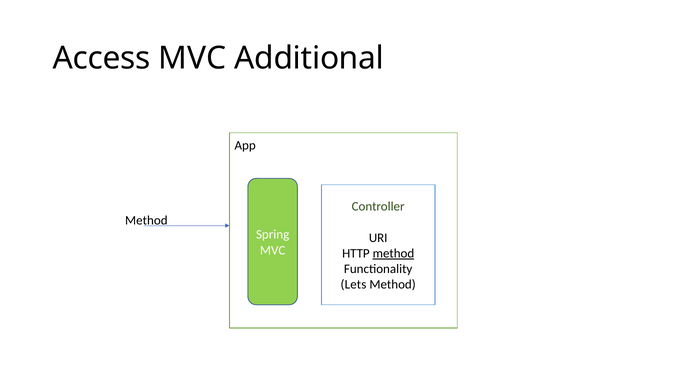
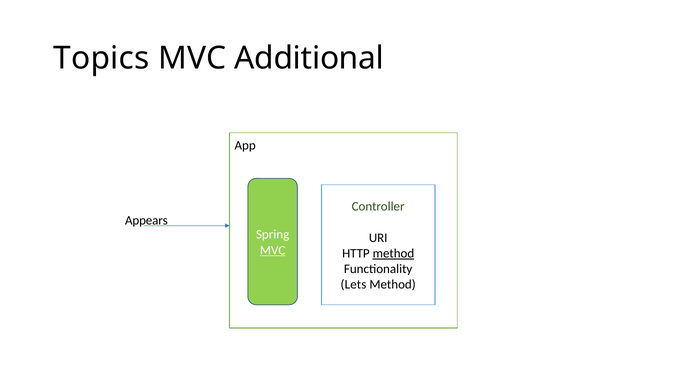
Access: Access -> Topics
Method at (146, 221): Method -> Appears
MVC at (273, 250) underline: none -> present
